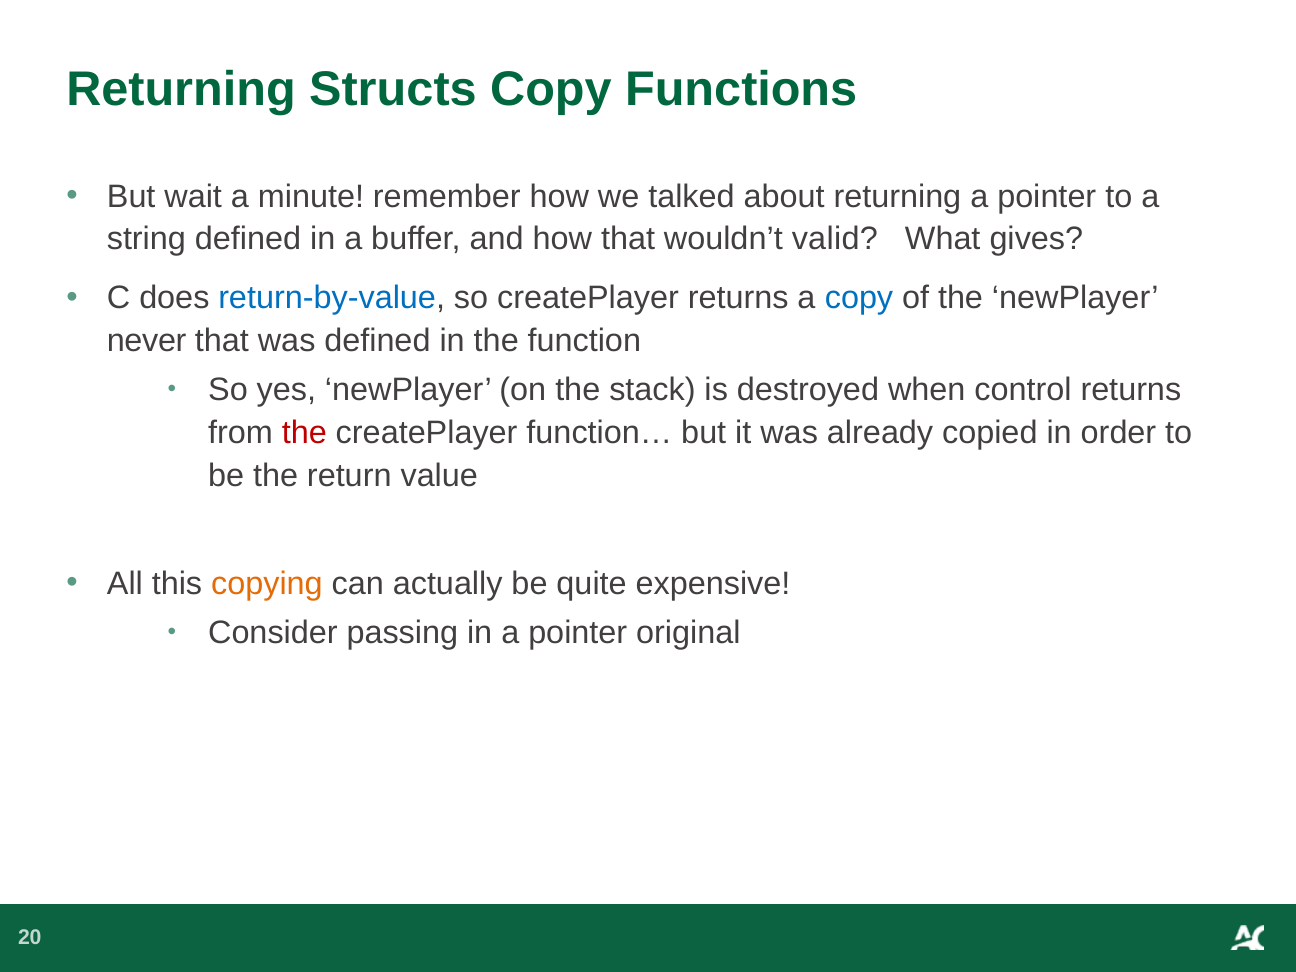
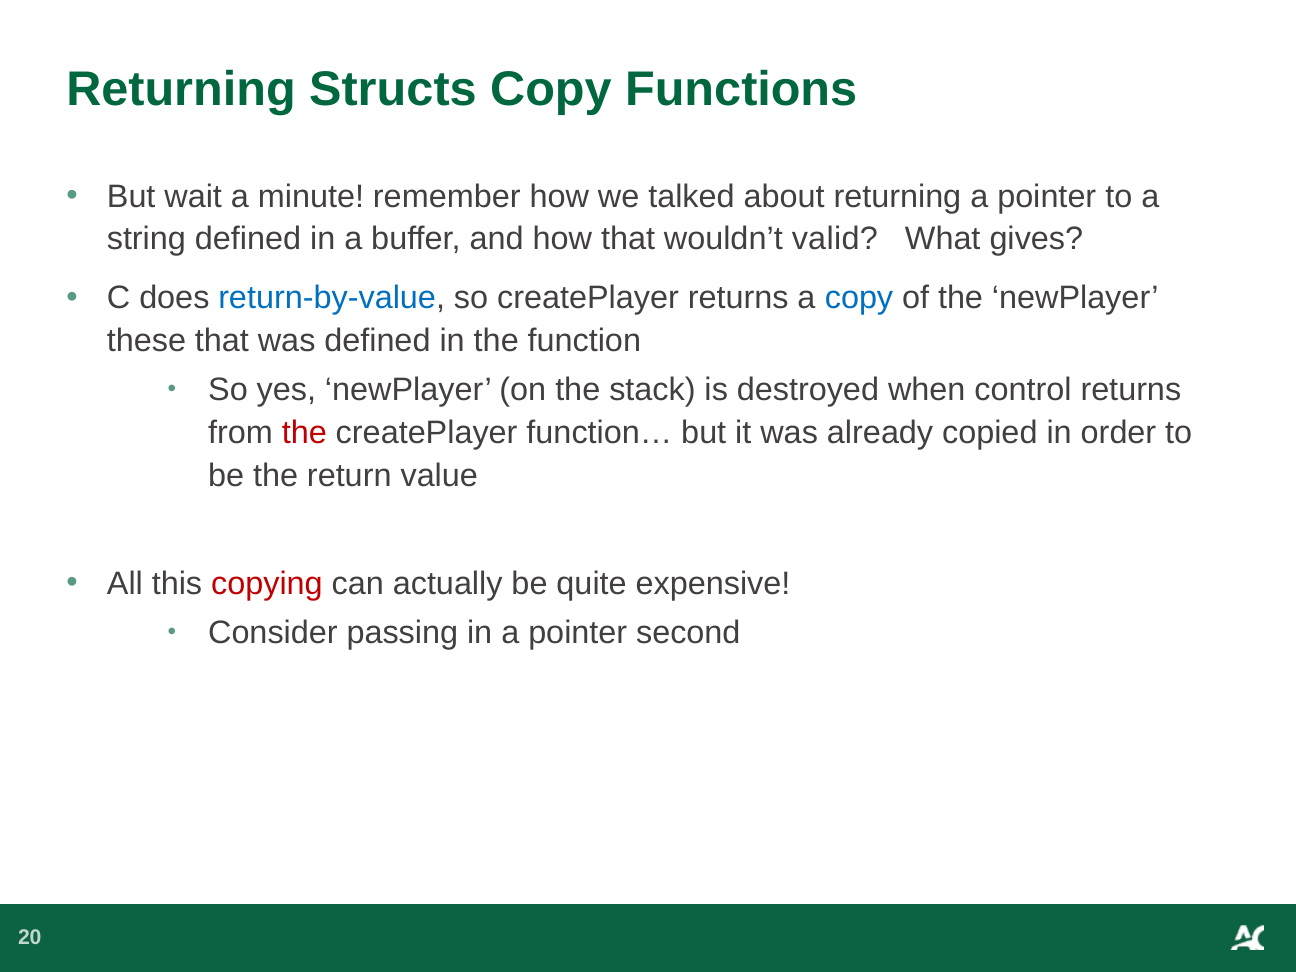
never: never -> these
copying colour: orange -> red
original: original -> second
